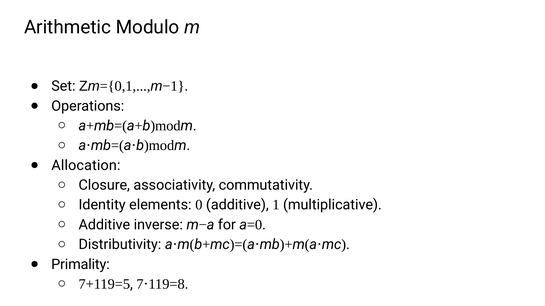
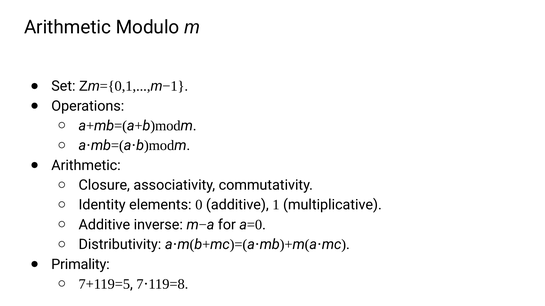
Allocation at (86, 166): Allocation -> Arithmetic
